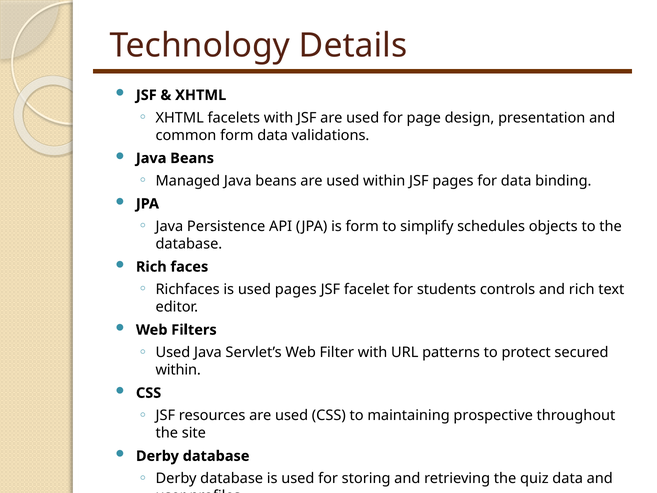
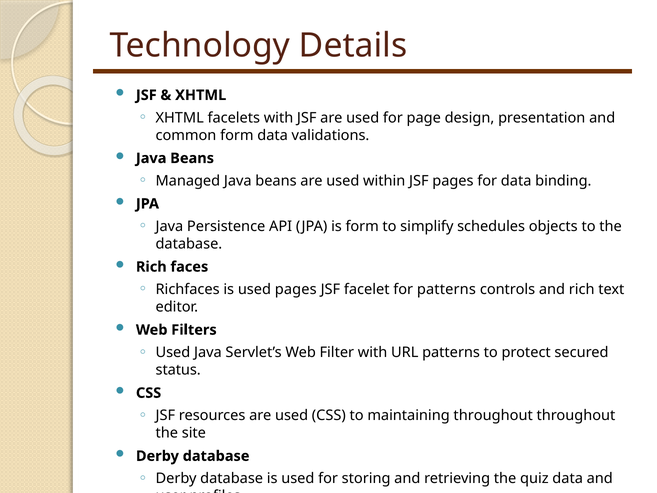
for students: students -> patterns
within at (178, 370): within -> status
maintaining prospective: prospective -> throughout
